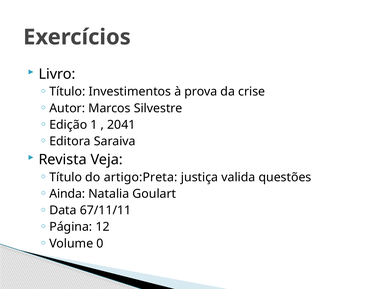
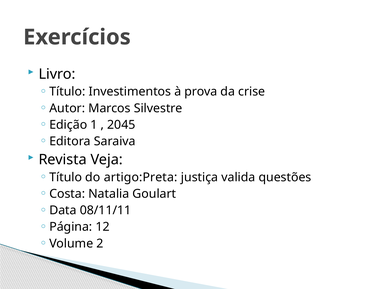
2041: 2041 -> 2045
Ainda: Ainda -> Costa
67/11/11: 67/11/11 -> 08/11/11
0: 0 -> 2
